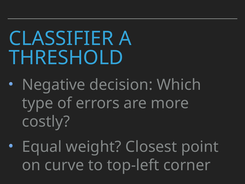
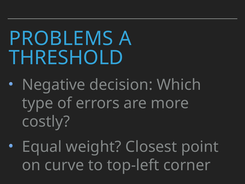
CLASSIFIER: CLASSIFIER -> PROBLEMS
